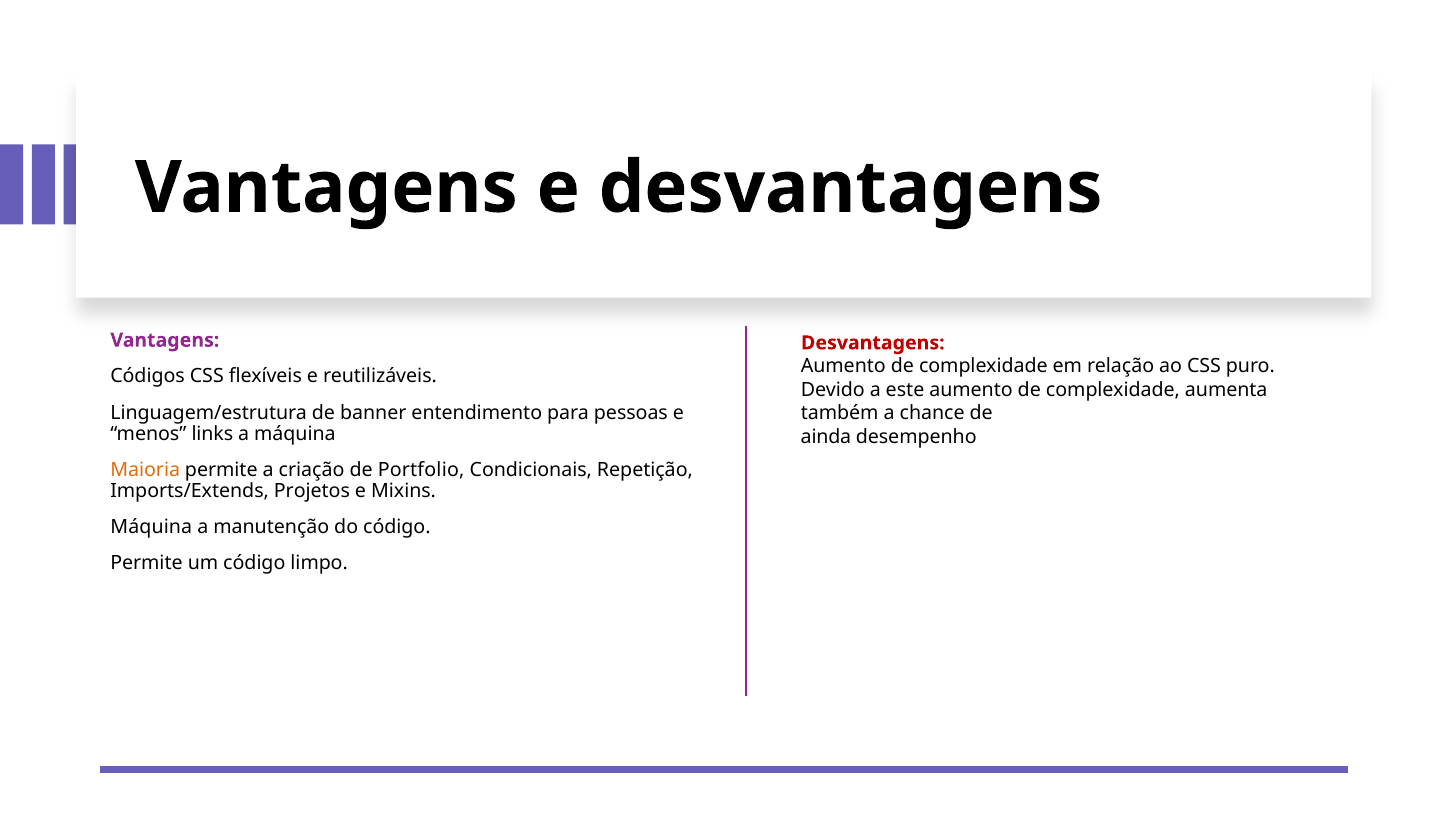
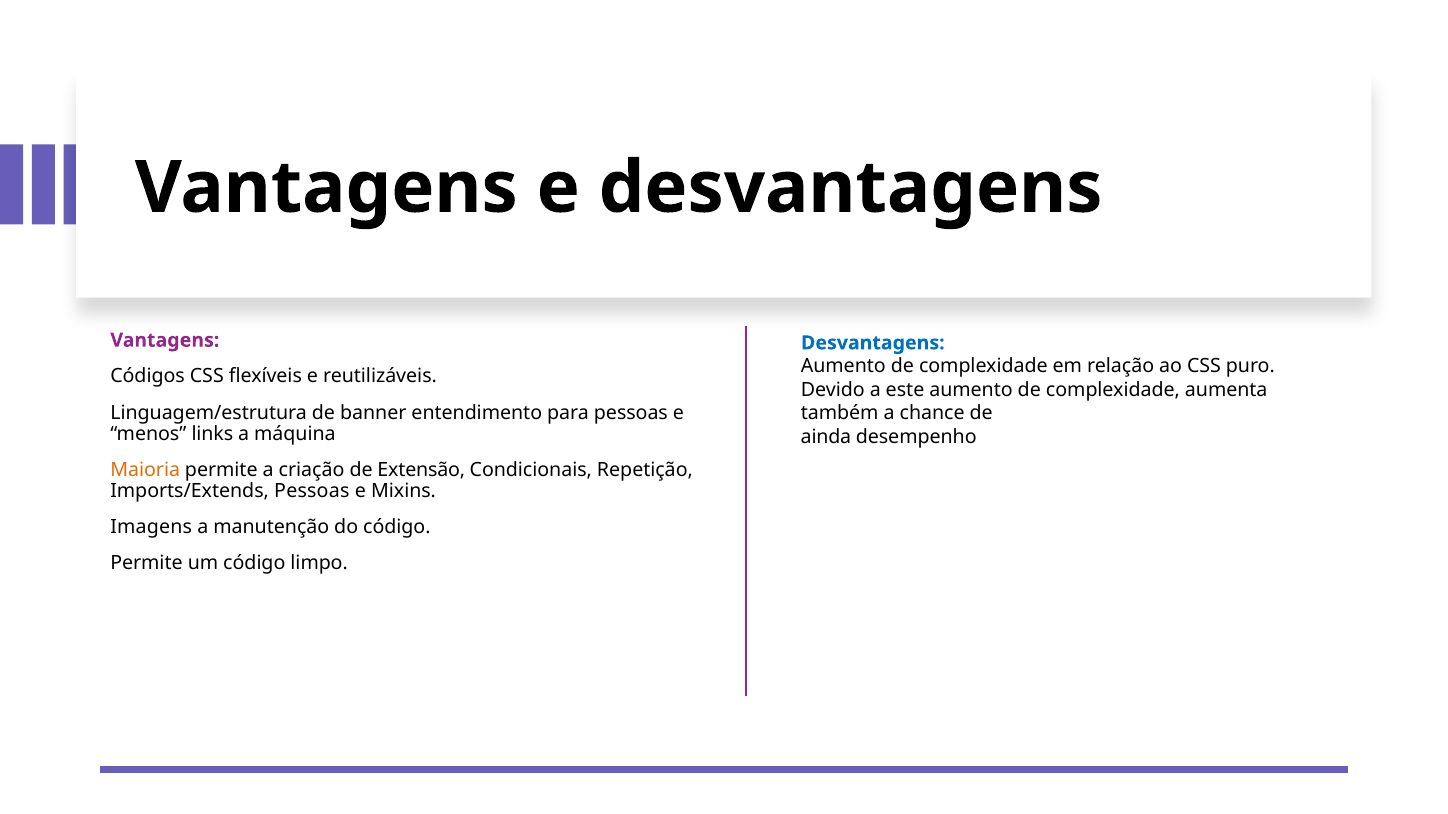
Desvantagens at (873, 343) colour: red -> blue
Portfolio: Portfolio -> Extensão
Imports/Extends Projetos: Projetos -> Pessoas
Máquina at (151, 527): Máquina -> Imagens
